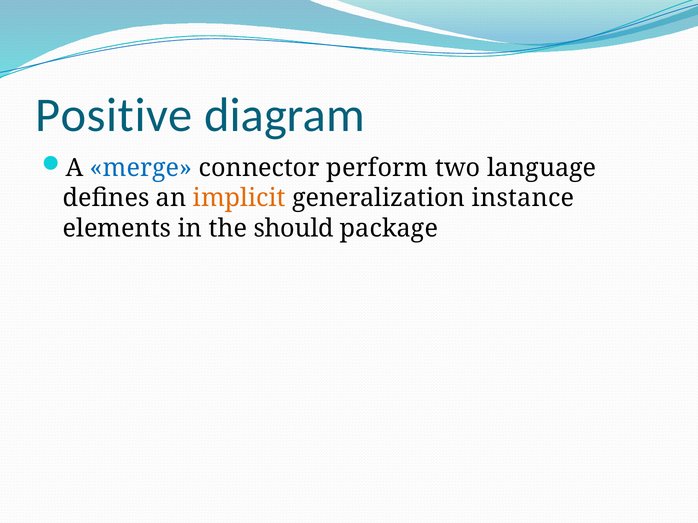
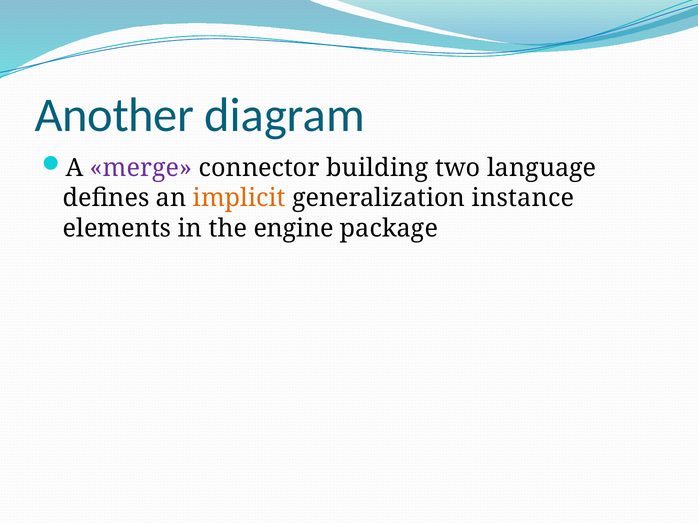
Positive: Positive -> Another
merge colour: blue -> purple
perform: perform -> building
should: should -> engine
